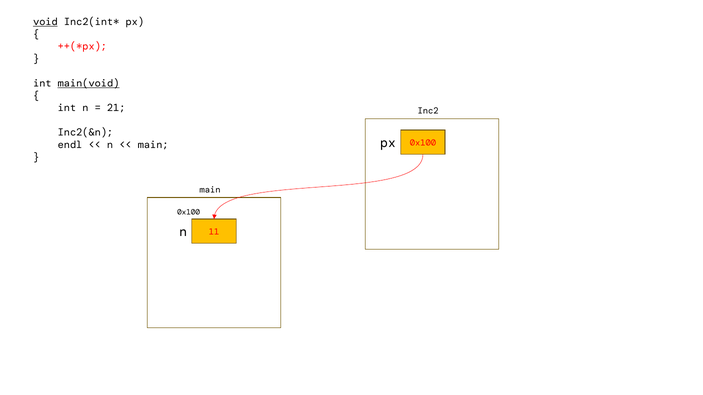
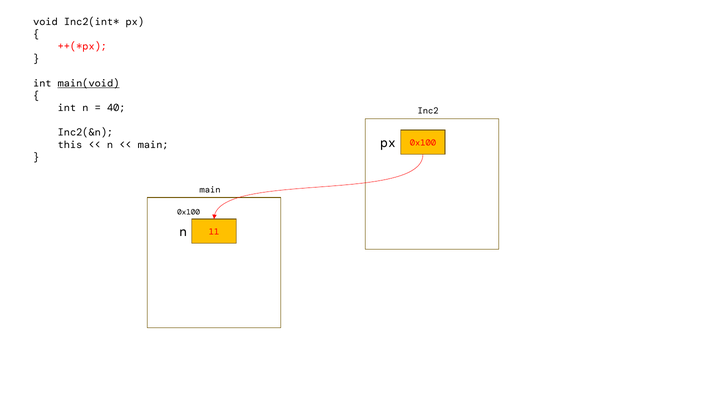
void underline: present -> none
21: 21 -> 40
endl: endl -> this
